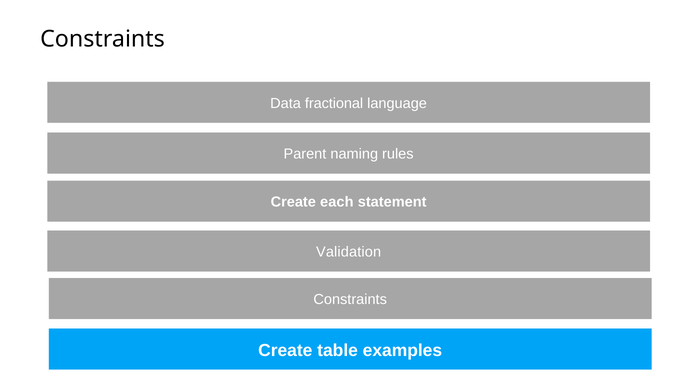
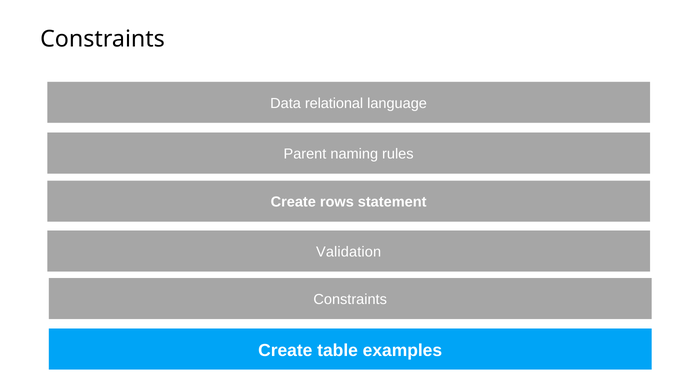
fractional: fractional -> relational
each: each -> rows
